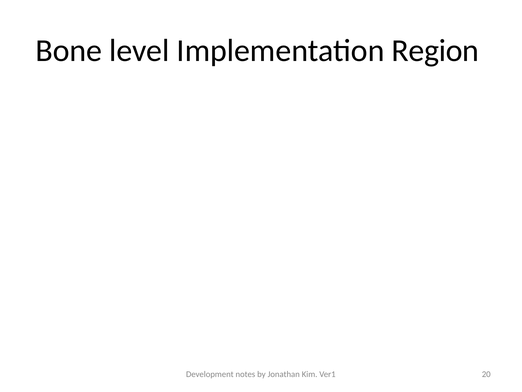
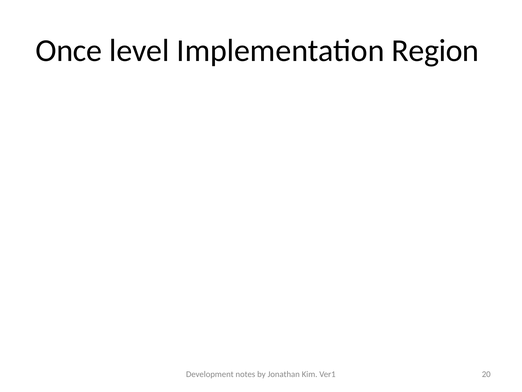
Bone: Bone -> Once
